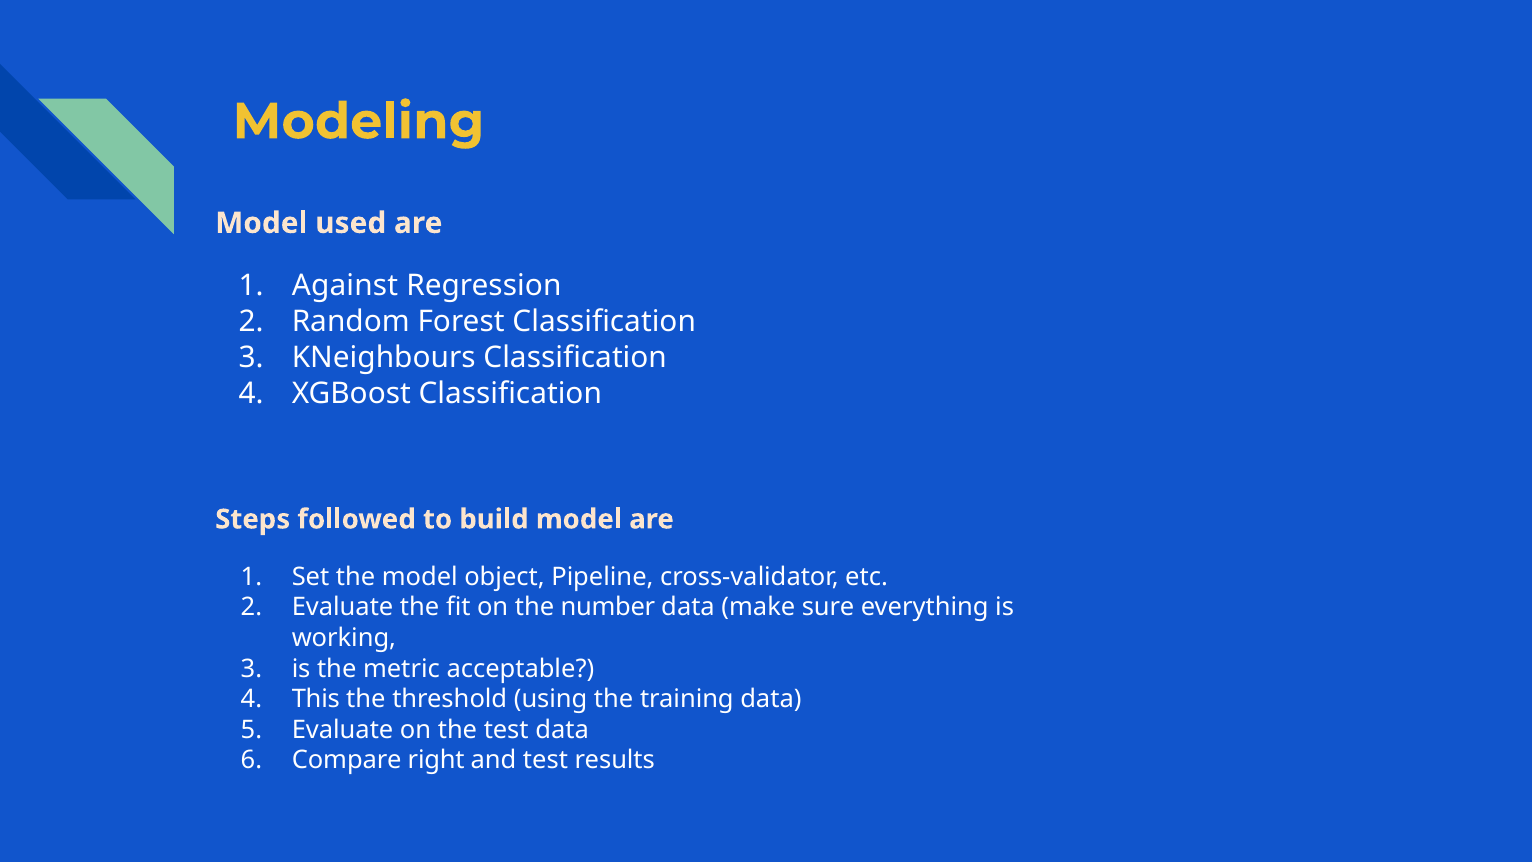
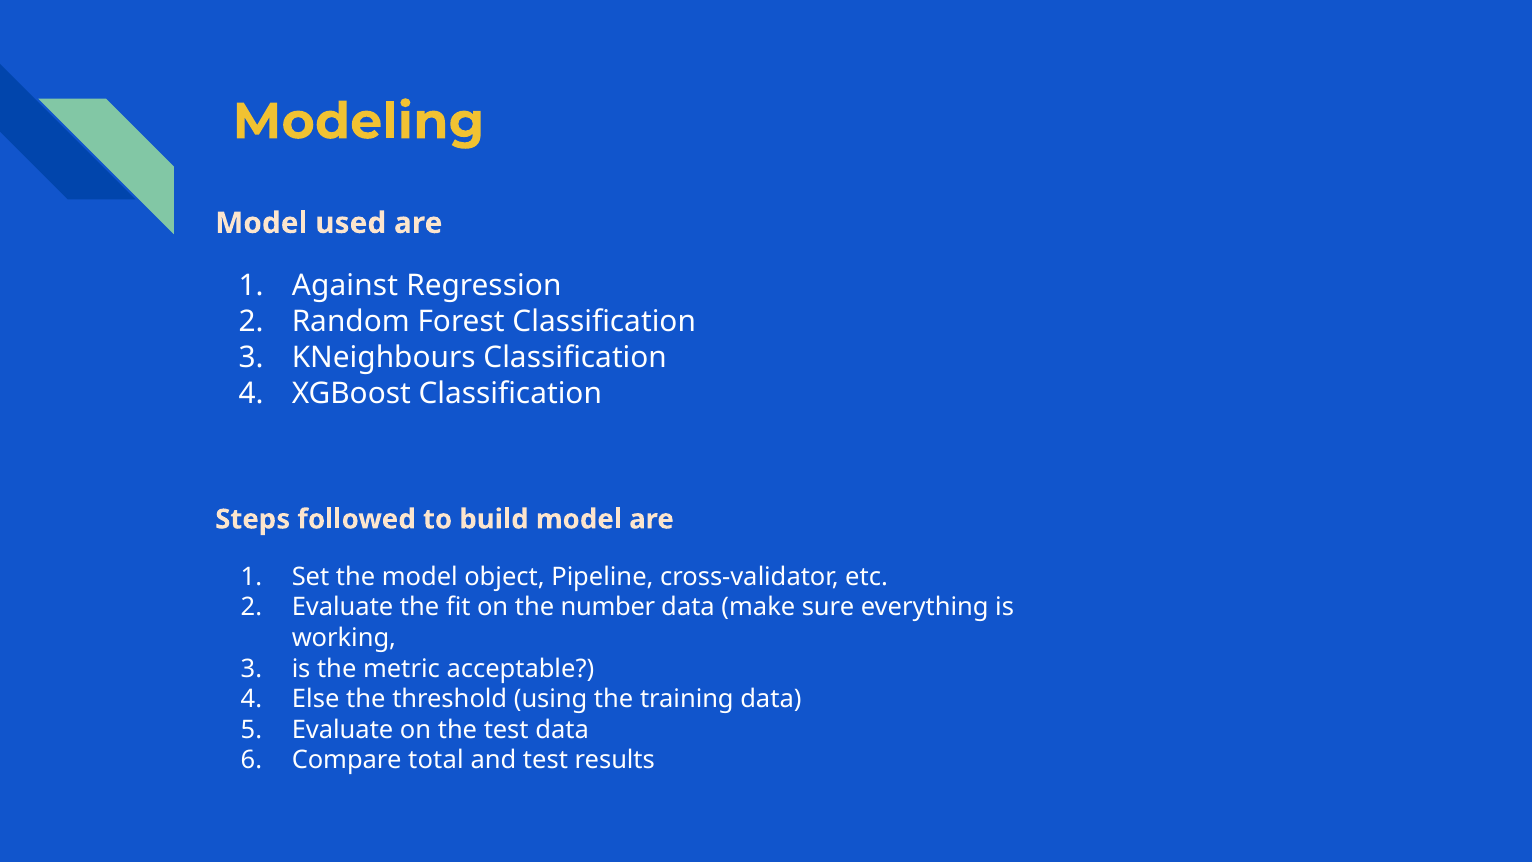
This: This -> Else
right: right -> total
